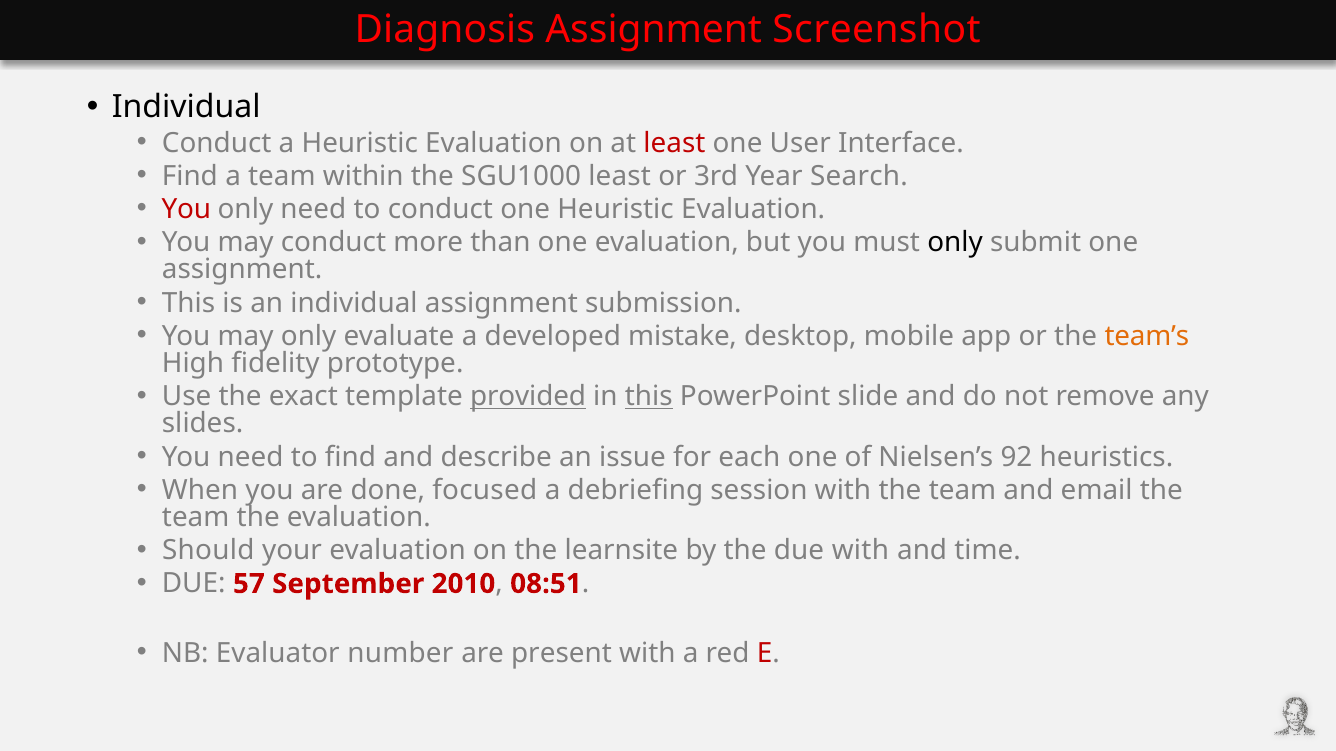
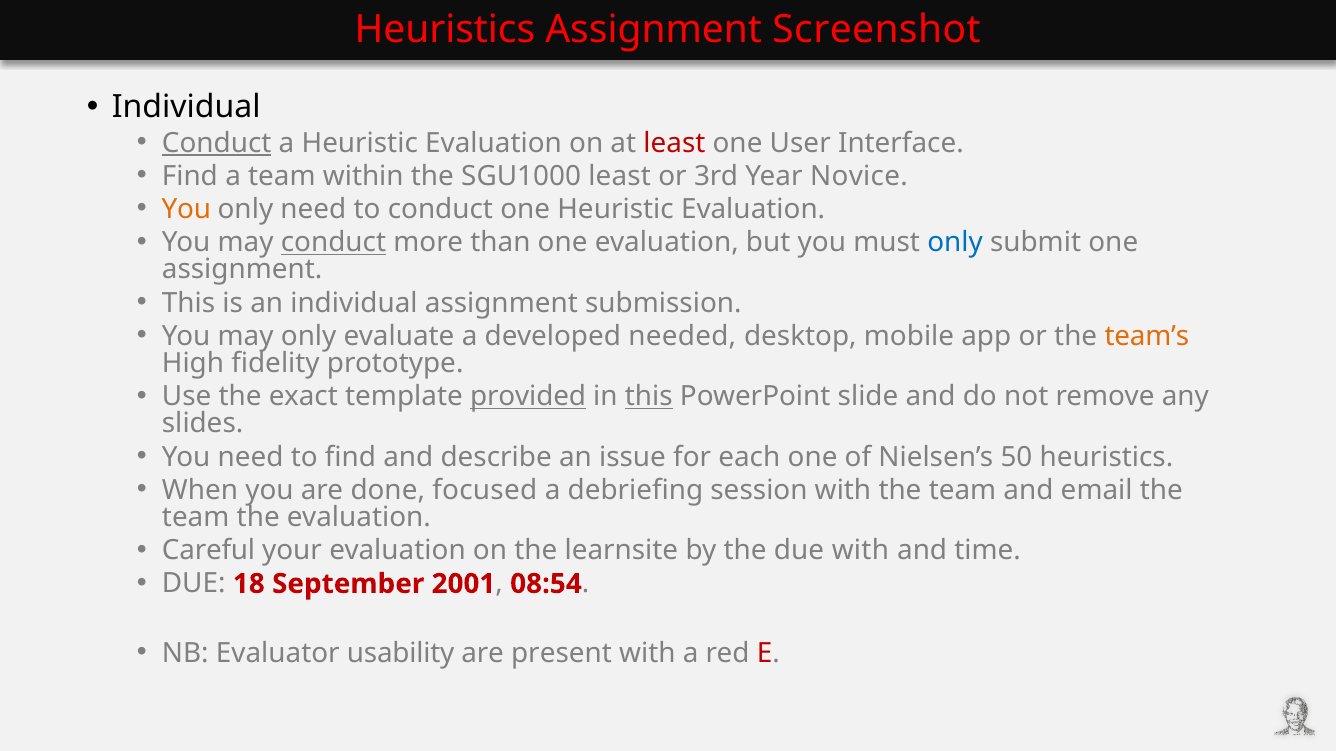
Diagnosis at (445, 30): Diagnosis -> Heuristics
Conduct at (217, 143) underline: none -> present
Search: Search -> Novice
You at (186, 210) colour: red -> orange
conduct at (333, 243) underline: none -> present
only at (955, 243) colour: black -> blue
mistake: mistake -> needed
92: 92 -> 50
Should: Should -> Careful
57: 57 -> 18
2010: 2010 -> 2001
08:51: 08:51 -> 08:54
number: number -> usability
